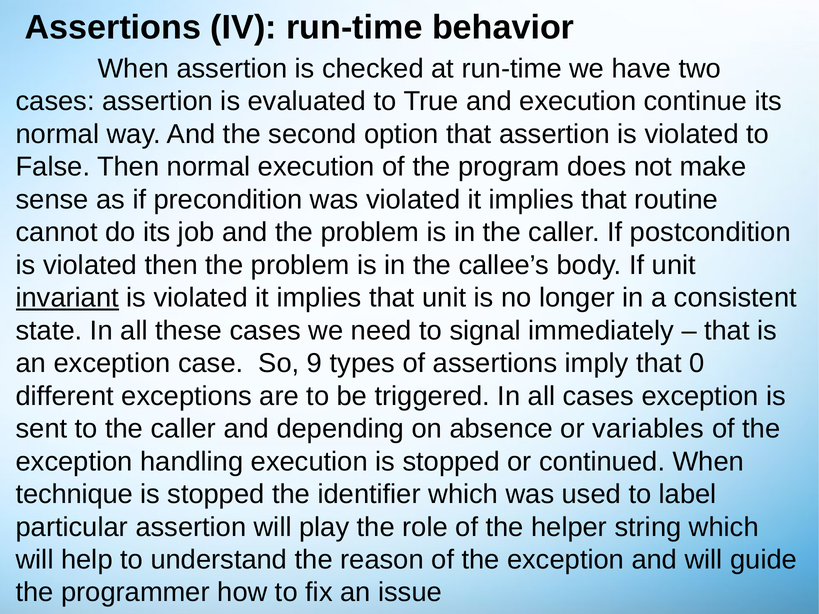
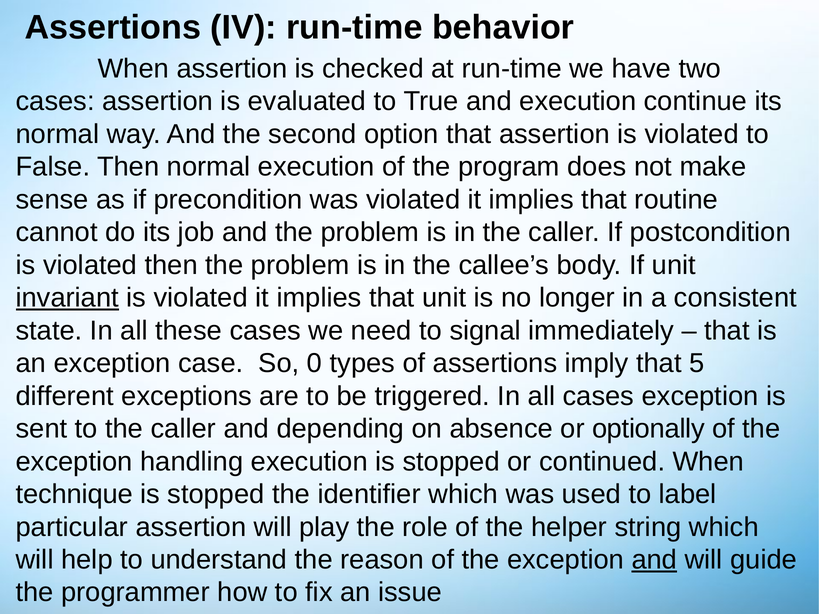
9: 9 -> 0
0: 0 -> 5
variables: variables -> optionally
and at (654, 560) underline: none -> present
